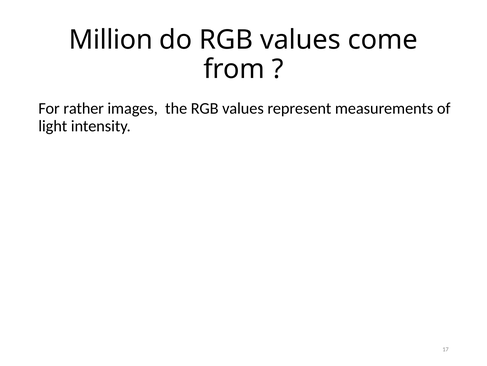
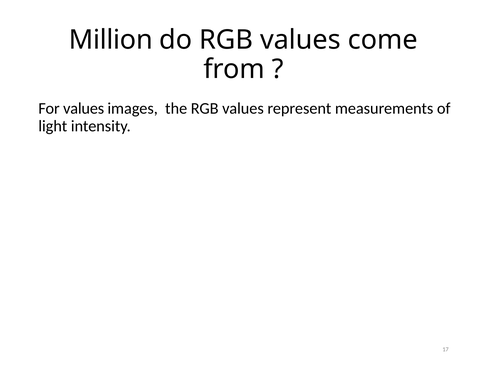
For rather: rather -> values
